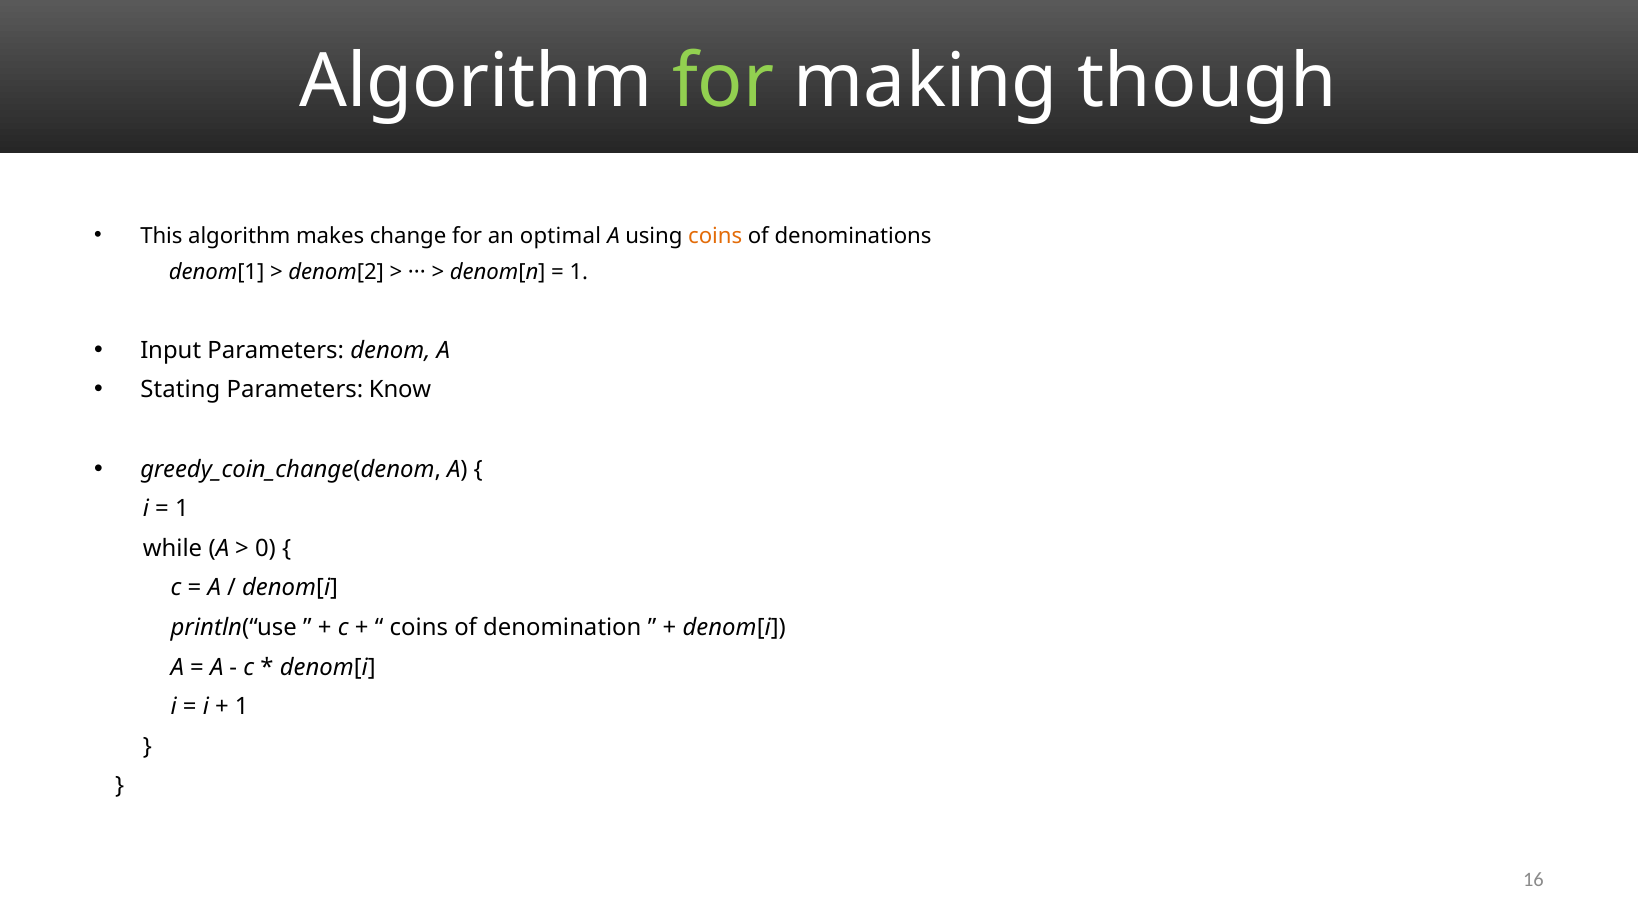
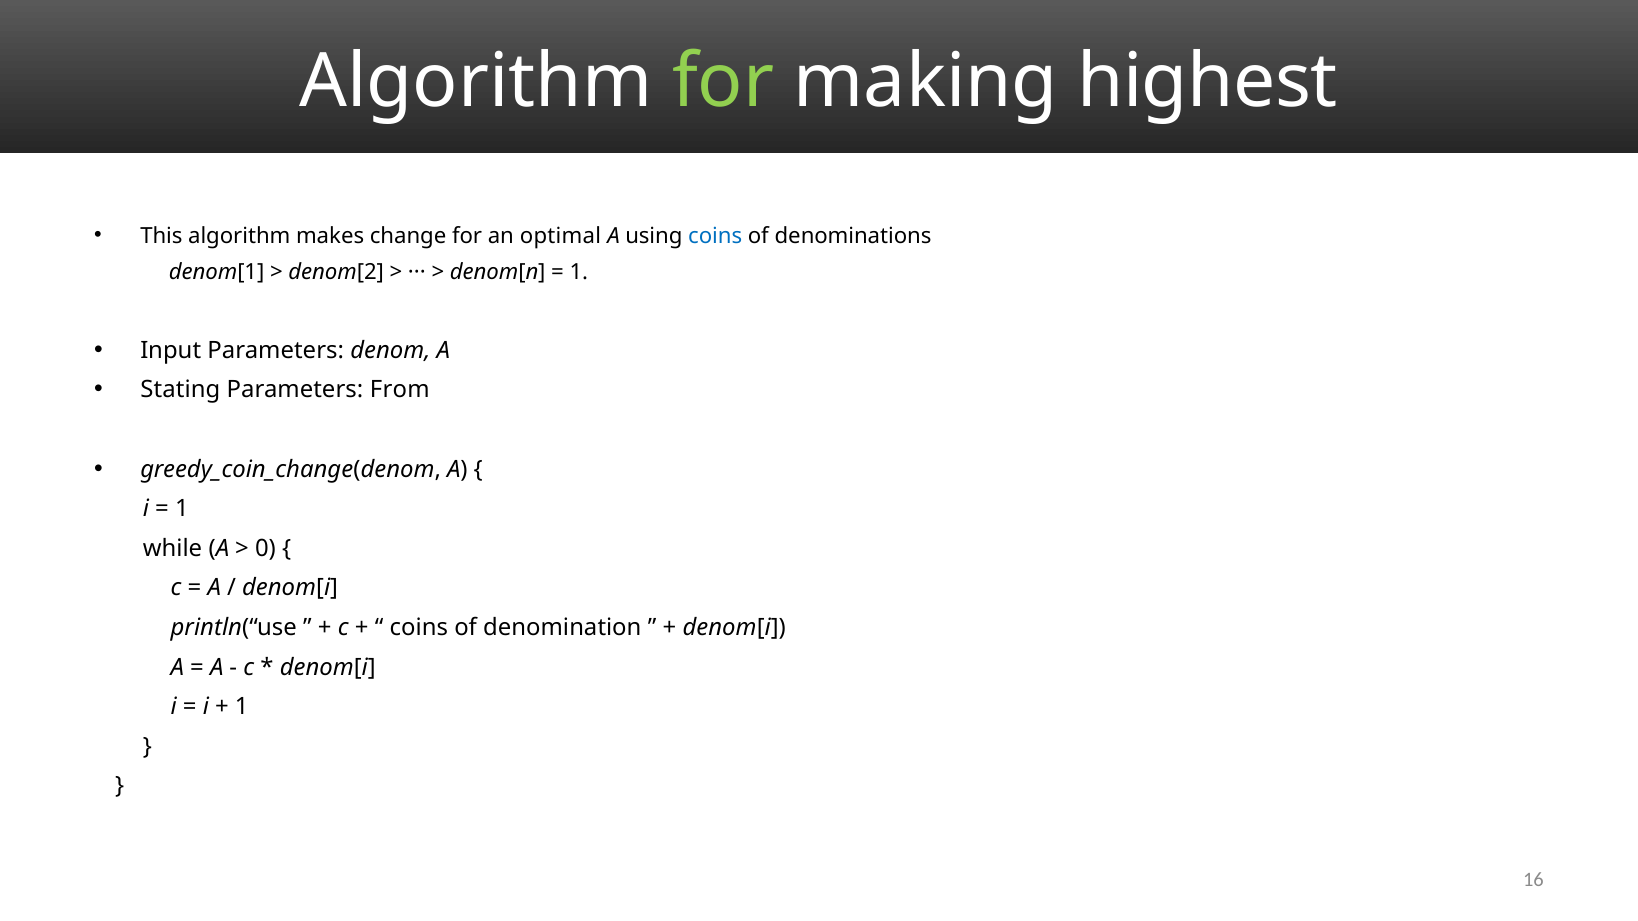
though: though -> highest
coins at (715, 236) colour: orange -> blue
Know: Know -> From
